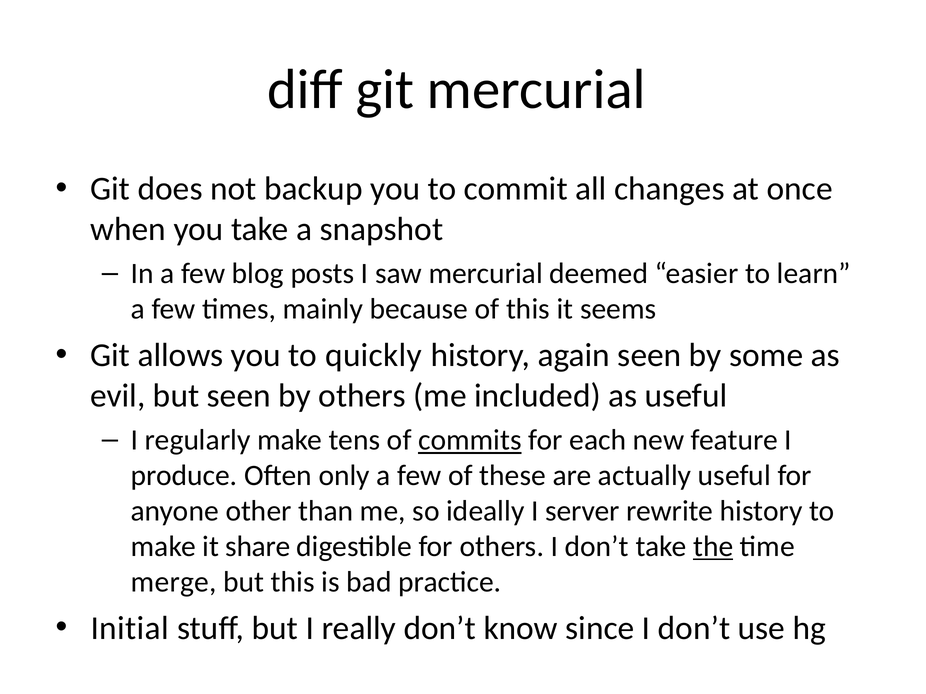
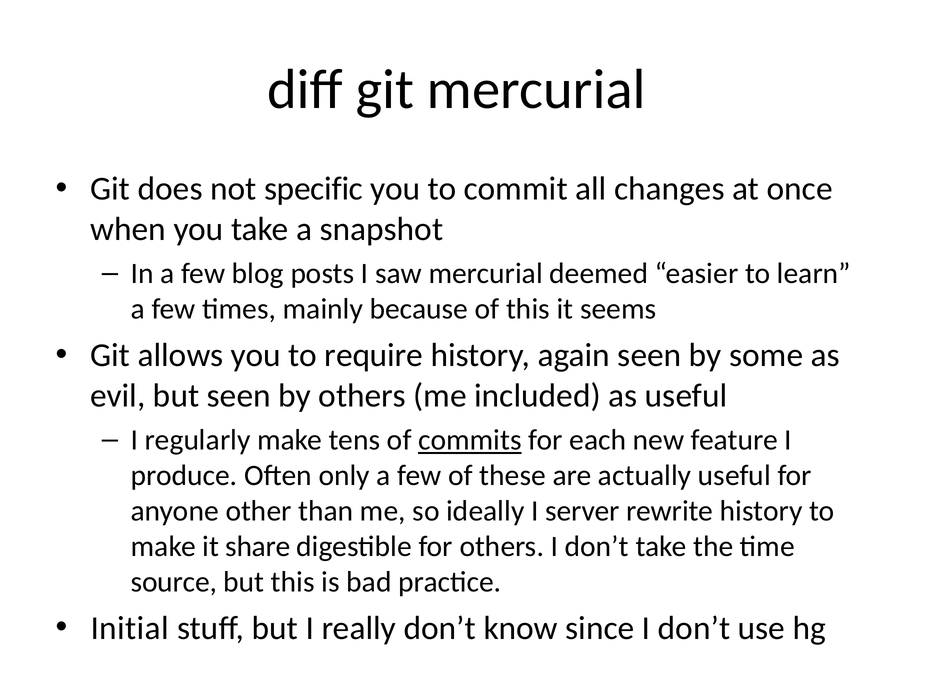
backup: backup -> specific
quickly: quickly -> require
the underline: present -> none
merge: merge -> source
